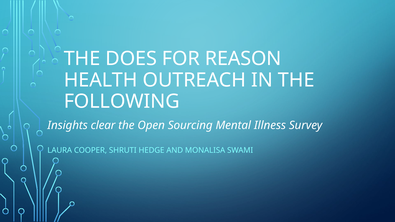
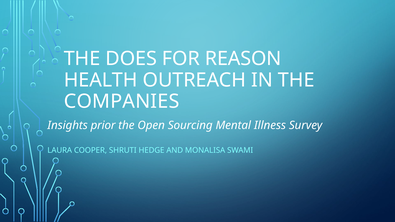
FOLLOWING: FOLLOWING -> COMPANIES
clear: clear -> prior
